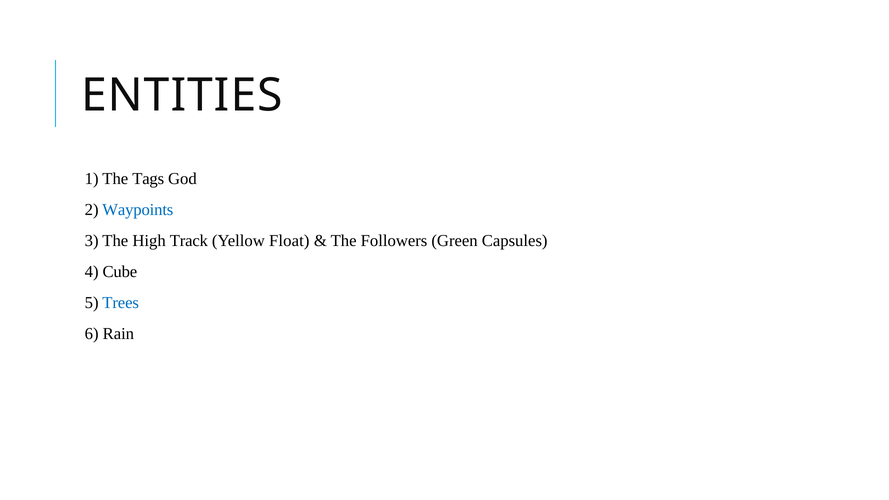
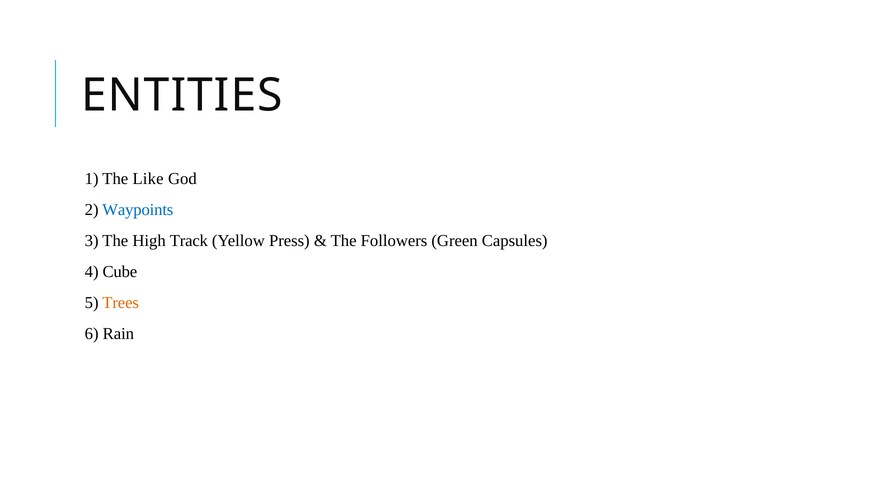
Tags: Tags -> Like
Float: Float -> Press
Trees colour: blue -> orange
